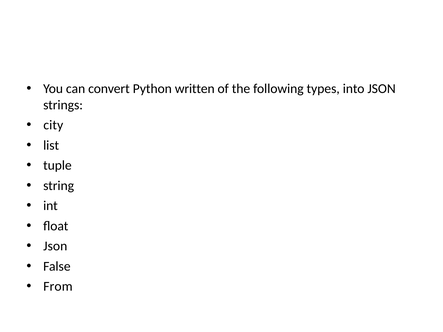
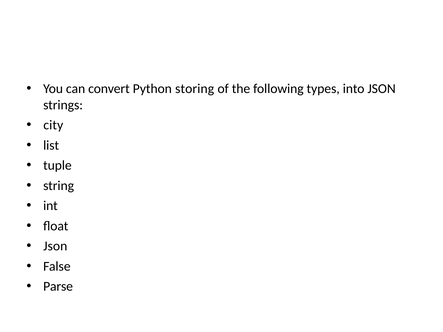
written: written -> storing
From: From -> Parse
